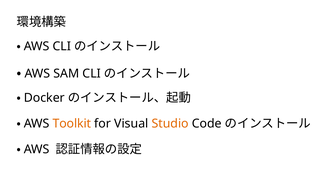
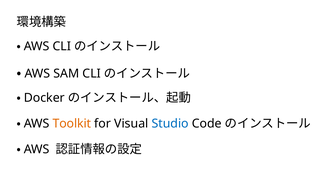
Studio colour: orange -> blue
